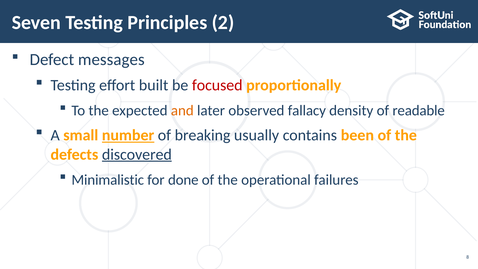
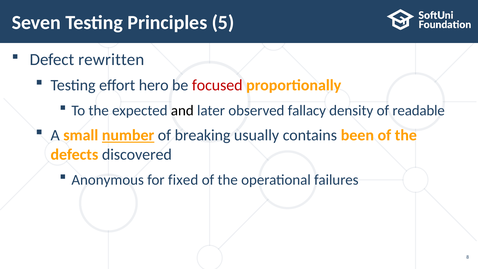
2: 2 -> 5
messages: messages -> rewritten
built: built -> hero
and colour: orange -> black
discovered underline: present -> none
Minimalistic: Minimalistic -> Anonymous
done: done -> fixed
